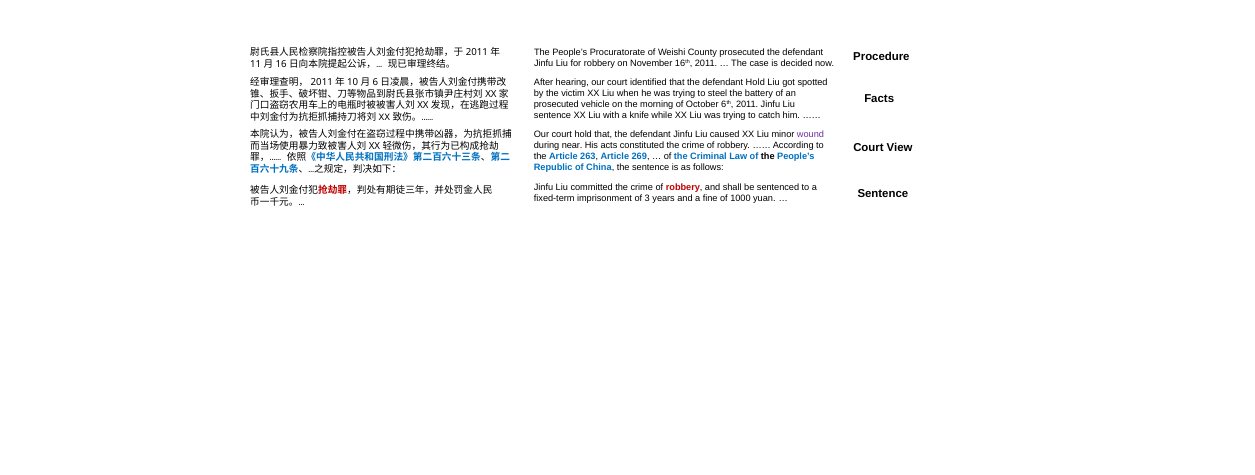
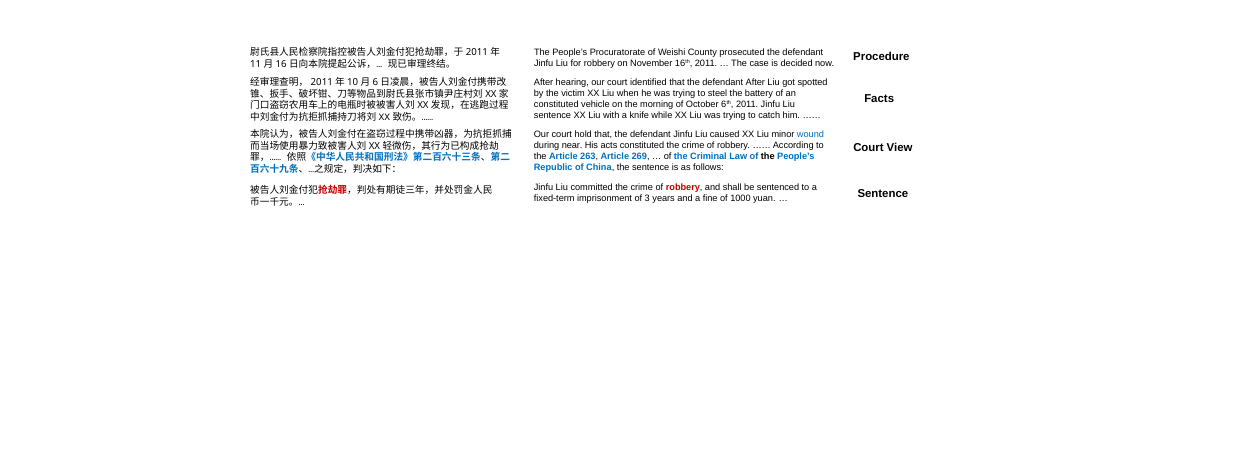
defendant Hold: Hold -> After
prosecuted at (556, 104): prosecuted -> constituted
wound colour: purple -> blue
